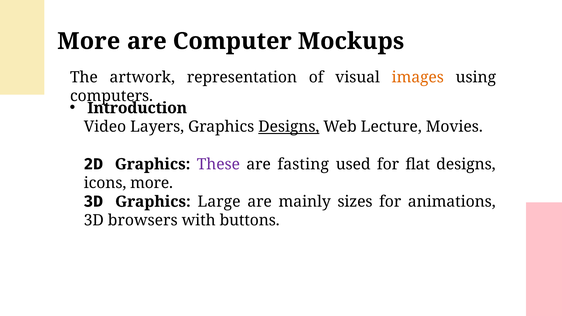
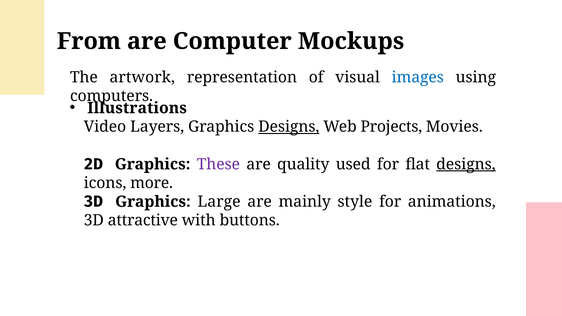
More at (89, 41): More -> From
images colour: orange -> blue
Introduction: Introduction -> Illustrations
Lecture: Lecture -> Projects
fasting: fasting -> quality
designs at (466, 164) underline: none -> present
sizes: sizes -> style
browsers: browsers -> attractive
